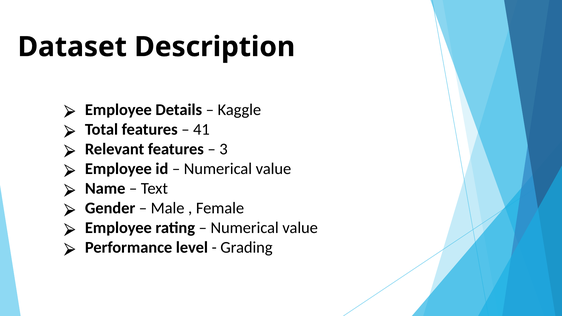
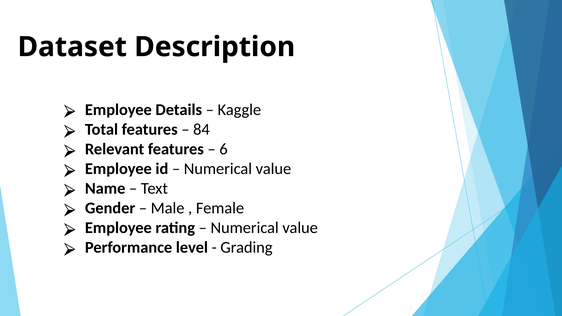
41: 41 -> 84
3: 3 -> 6
